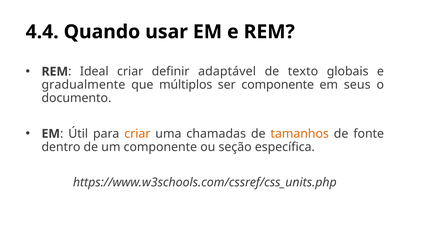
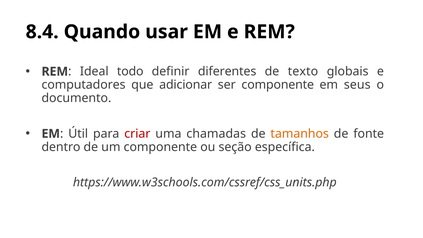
4.4: 4.4 -> 8.4
Ideal criar: criar -> todo
adaptável: adaptável -> diferentes
gradualmente: gradualmente -> computadores
múltiplos: múltiplos -> adicionar
criar at (137, 134) colour: orange -> red
